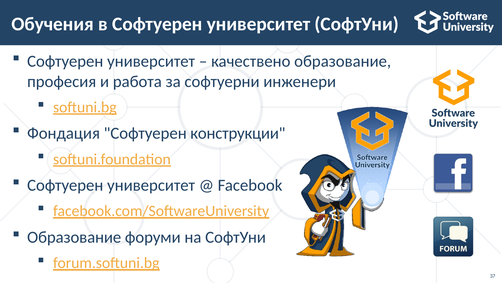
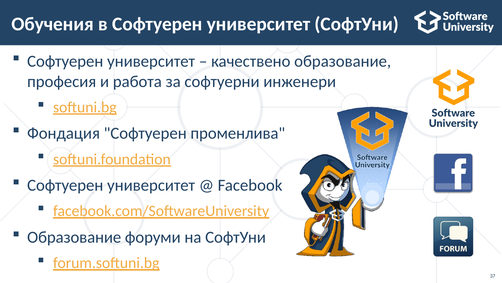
конструкции: конструкции -> променлива
